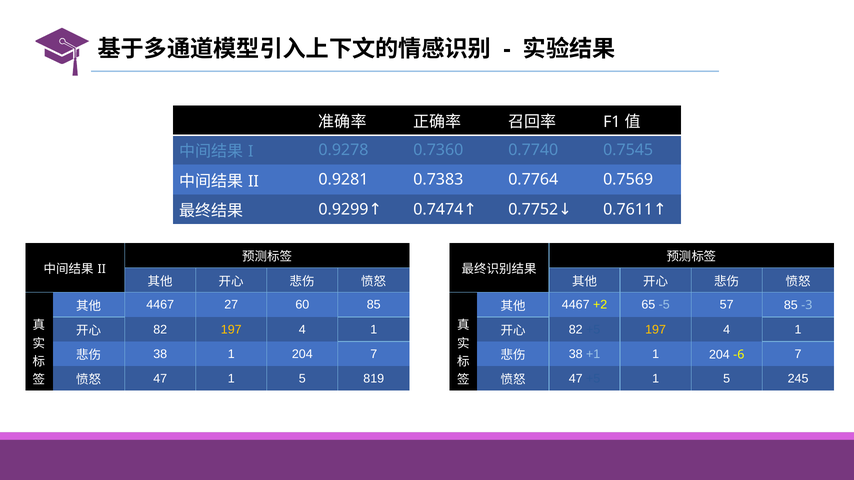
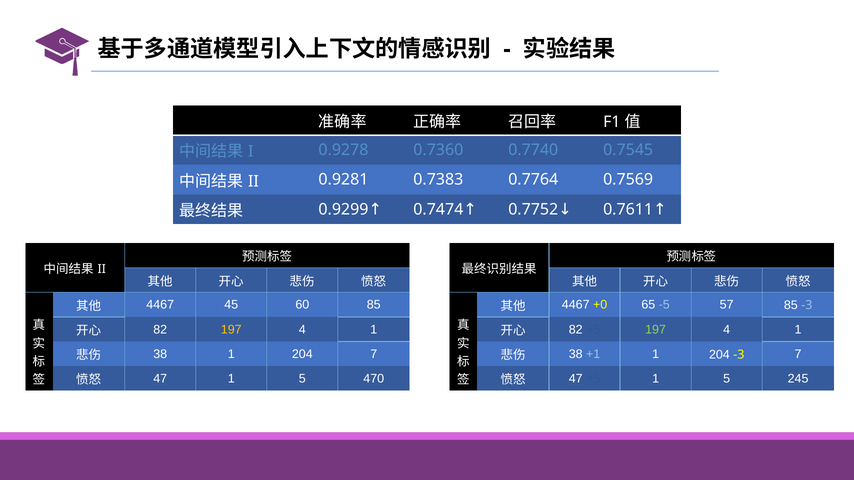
27: 27 -> 45
+2: +2 -> +0
197 at (656, 330) colour: yellow -> light green
6 at (741, 355): 6 -> 3
819: 819 -> 470
